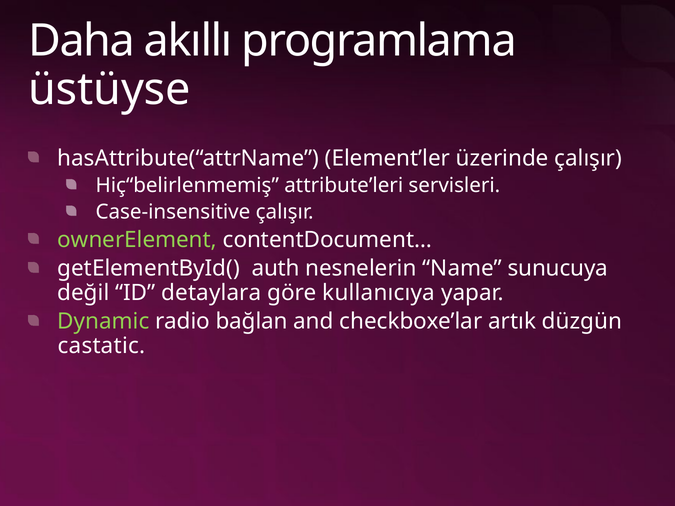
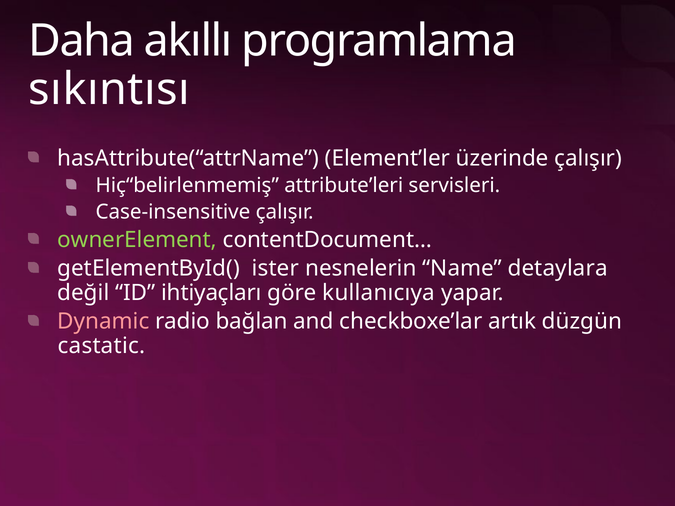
üstüyse: üstüyse -> sıkıntısı
auth: auth -> ister
sunucuya: sunucuya -> detaylara
detaylara: detaylara -> ihtiyaçları
Dynamic colour: light green -> pink
